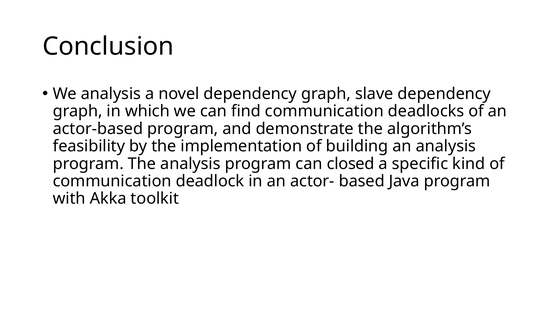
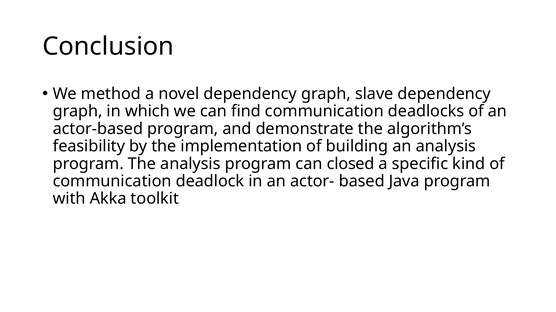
We analysis: analysis -> method
